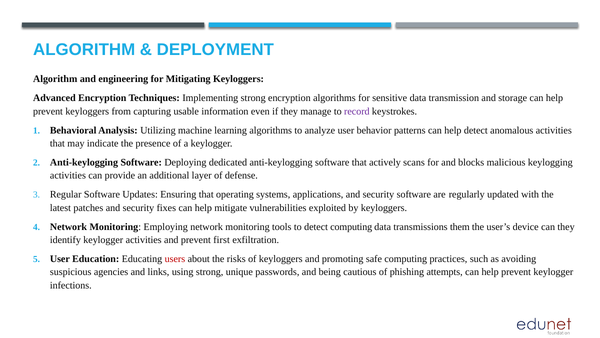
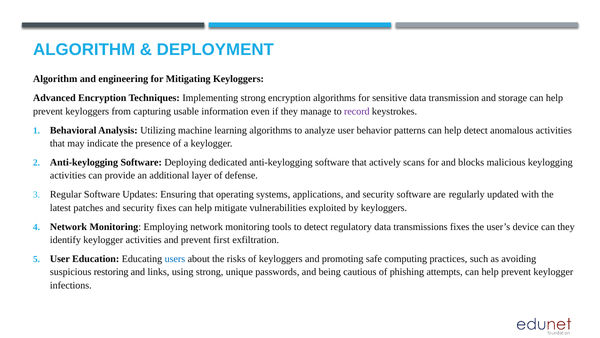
detect computing: computing -> regulatory
transmissions them: them -> fixes
users colour: red -> blue
agencies: agencies -> restoring
